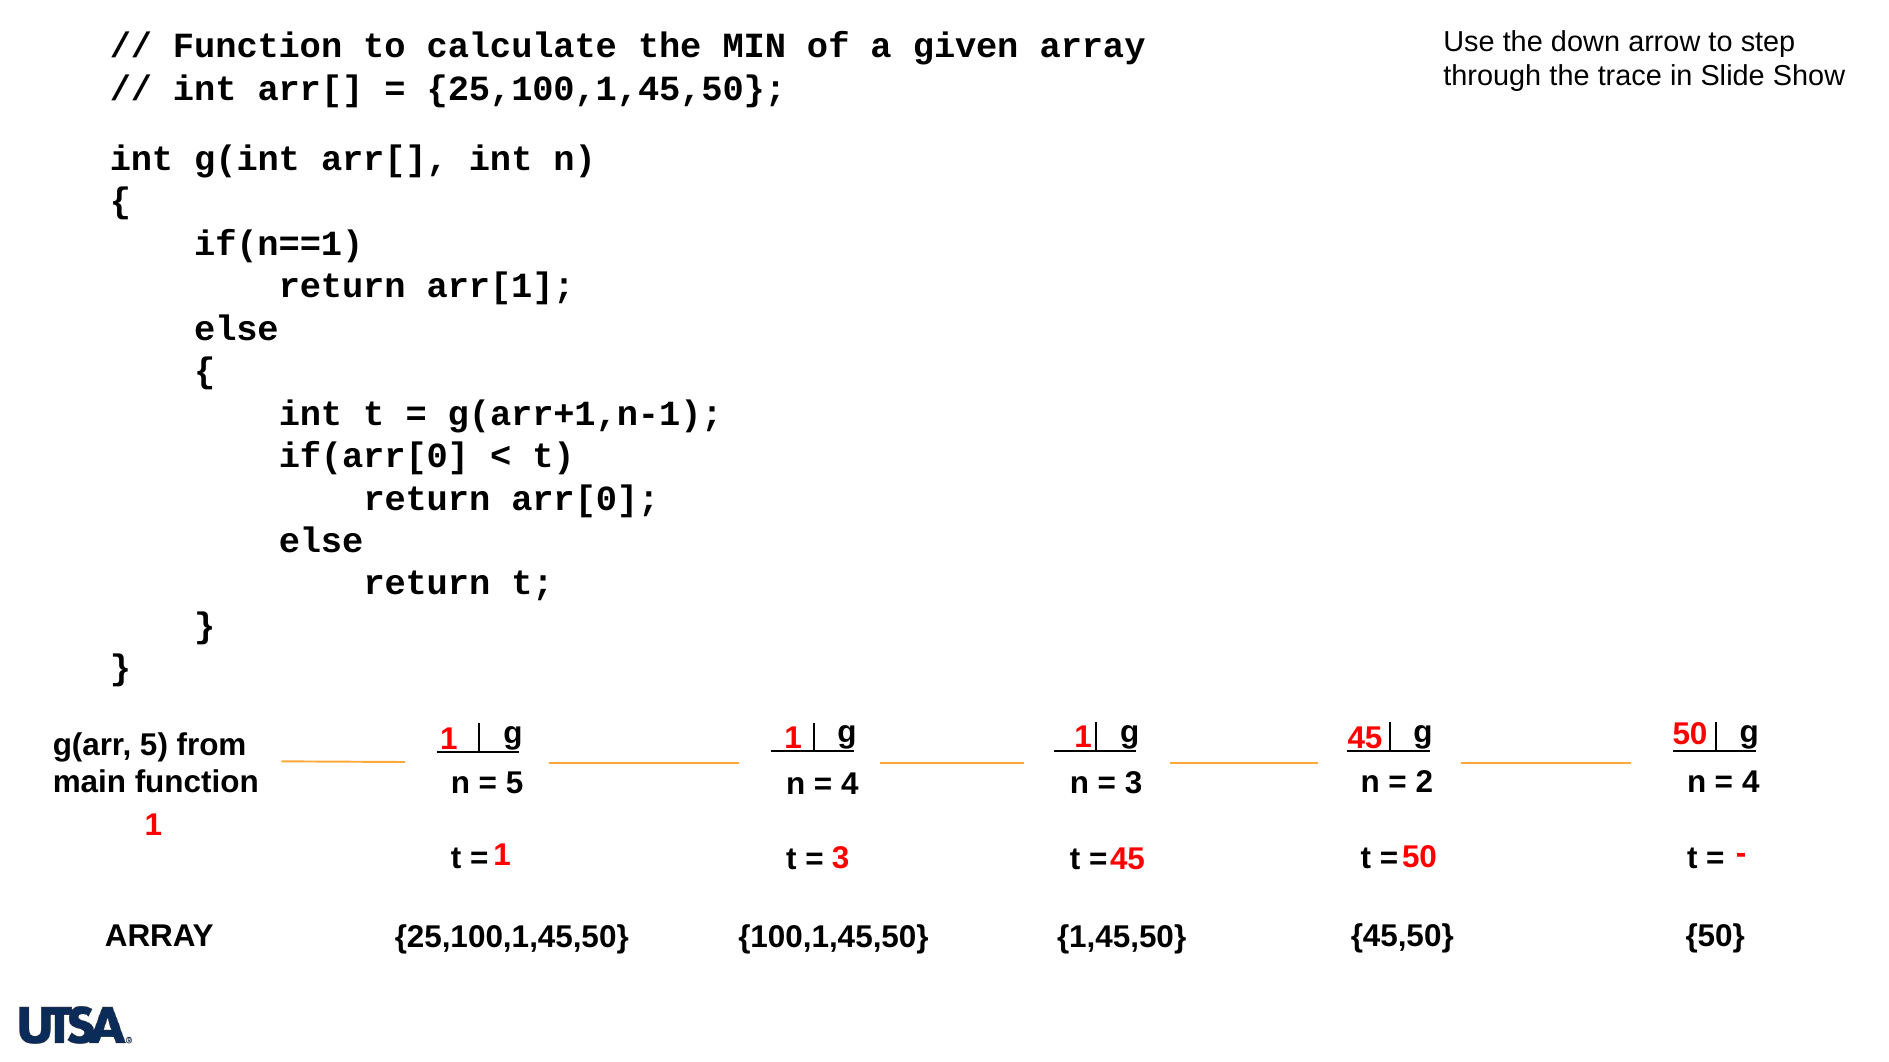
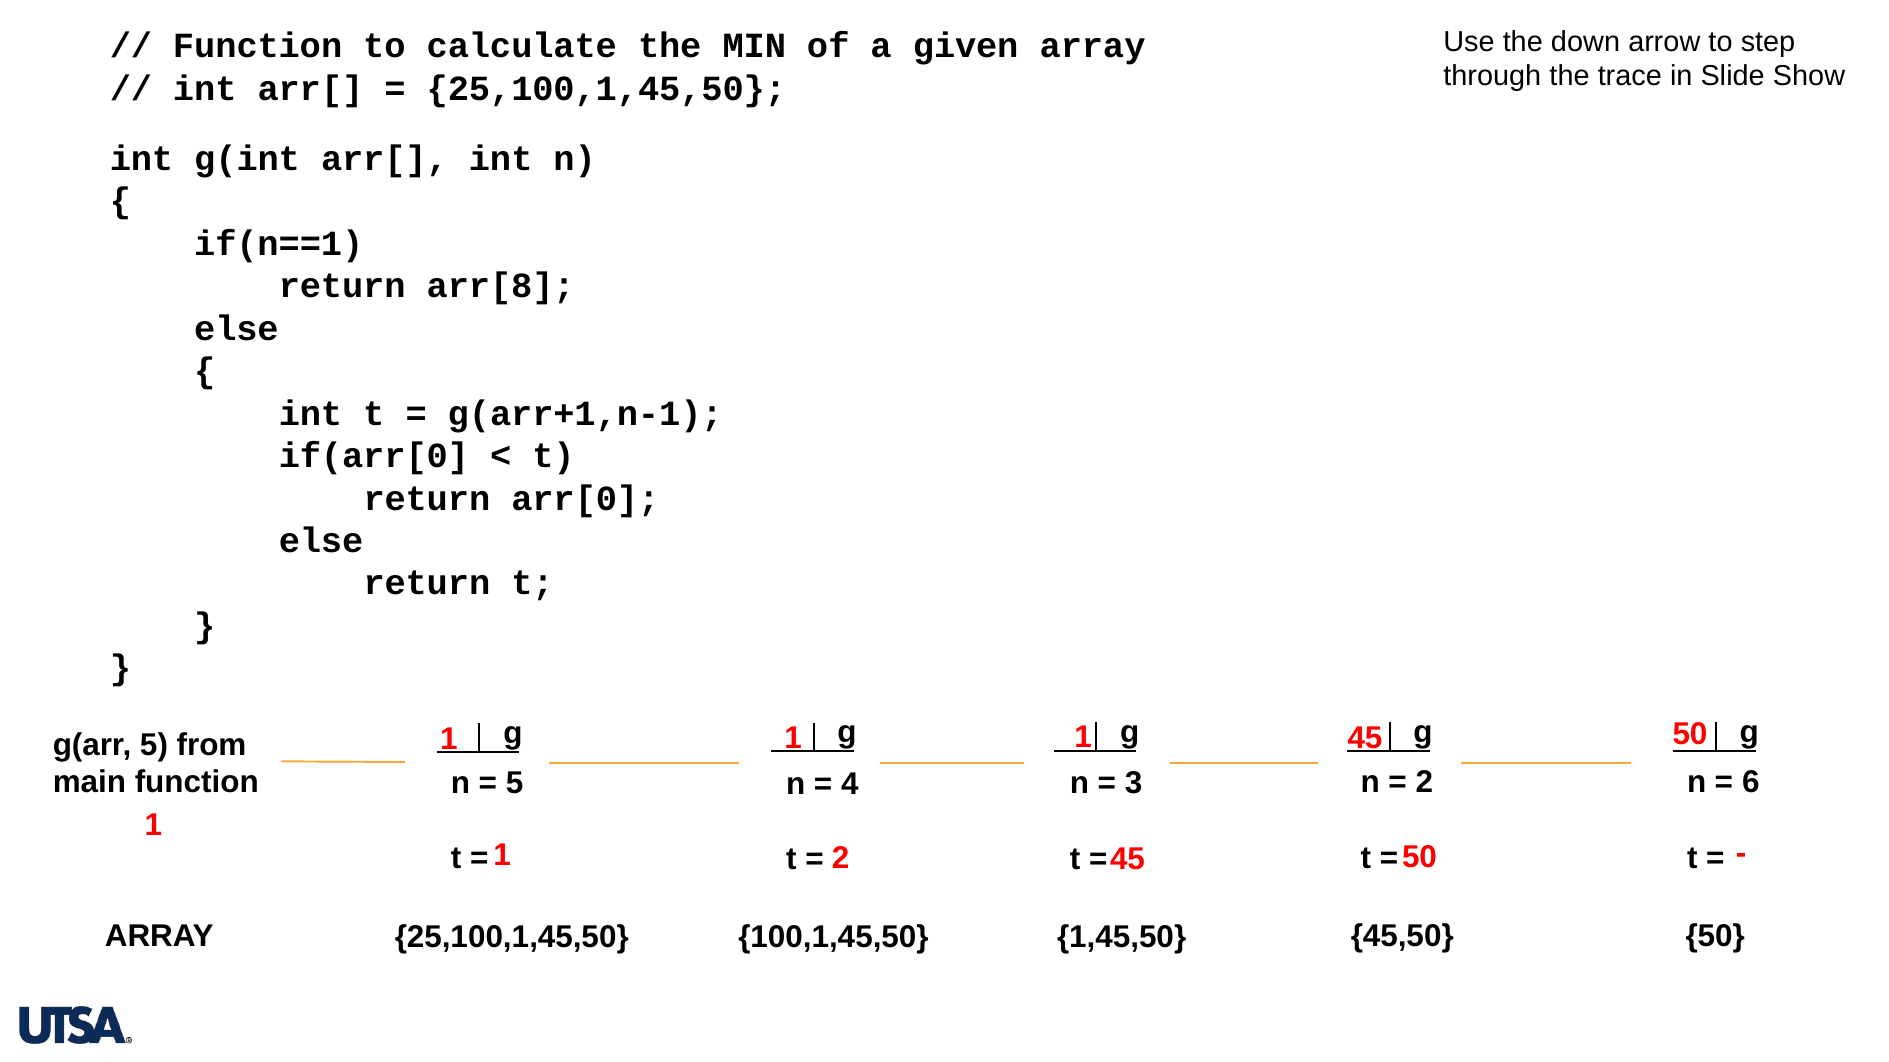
arr[1: arr[1 -> arr[8
4 at (1751, 783): 4 -> 6
1 3: 3 -> 2
